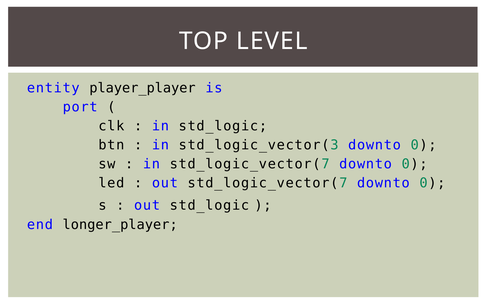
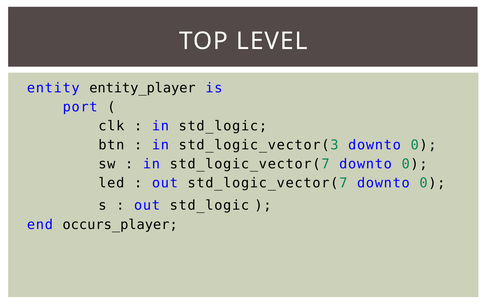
player_player: player_player -> entity_player
longer_player: longer_player -> occurs_player
